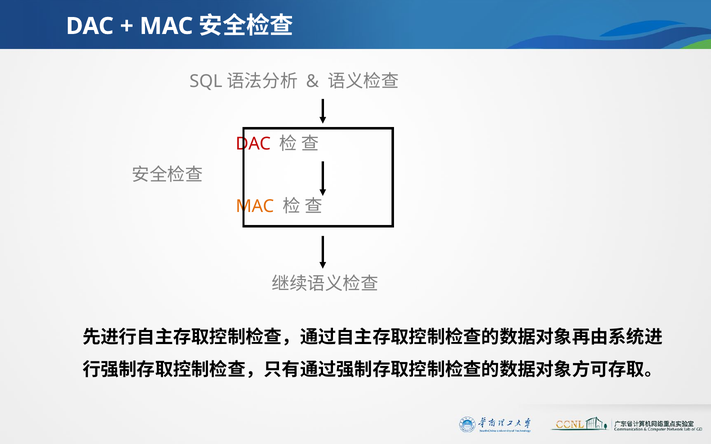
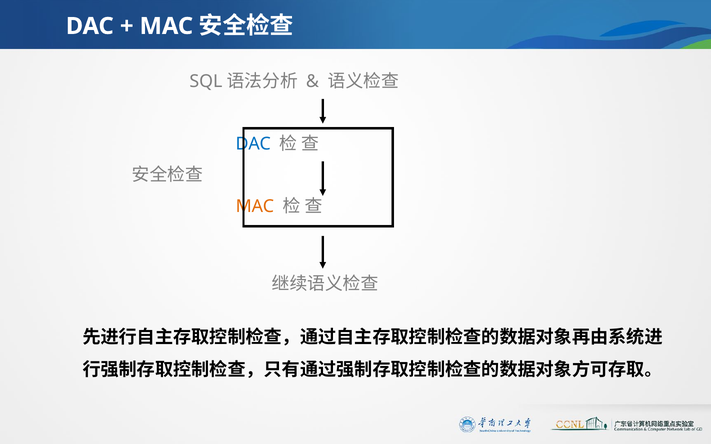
DAC at (253, 144) colour: red -> blue
